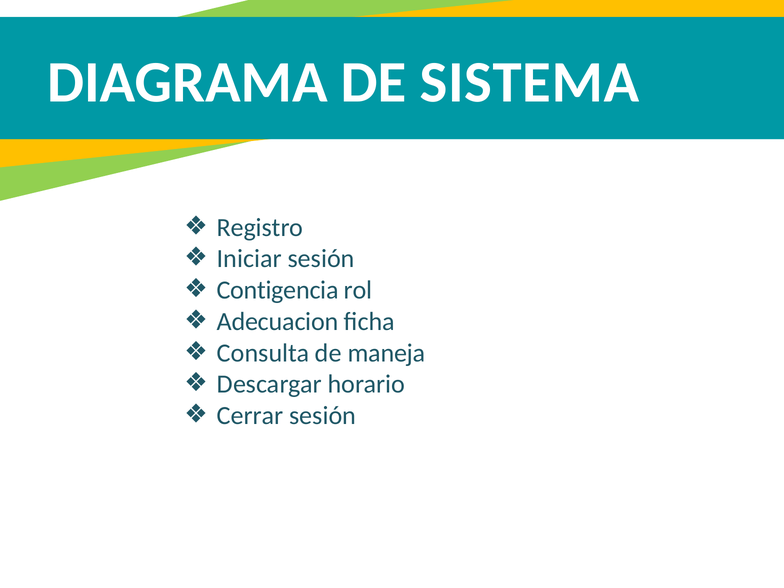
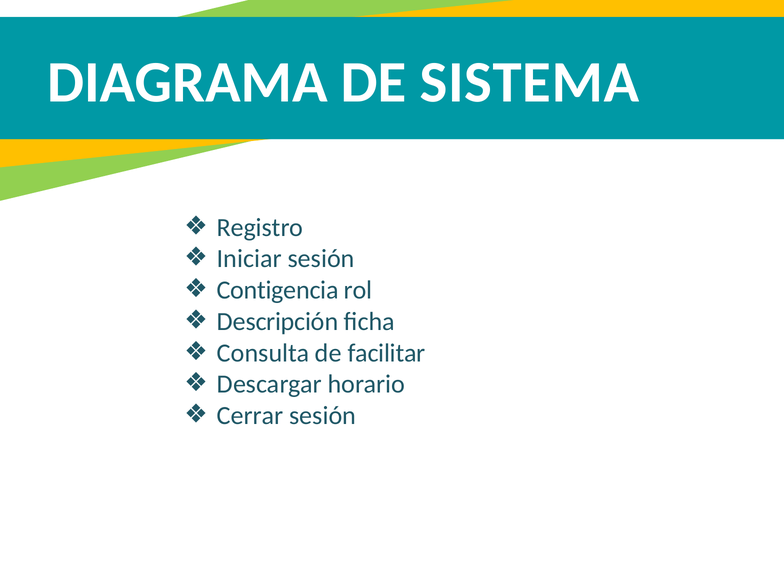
Adecuacion: Adecuacion -> Descripción
maneja: maneja -> facilitar
